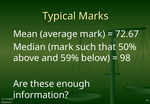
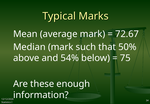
59%: 59% -> 54%
98: 98 -> 75
